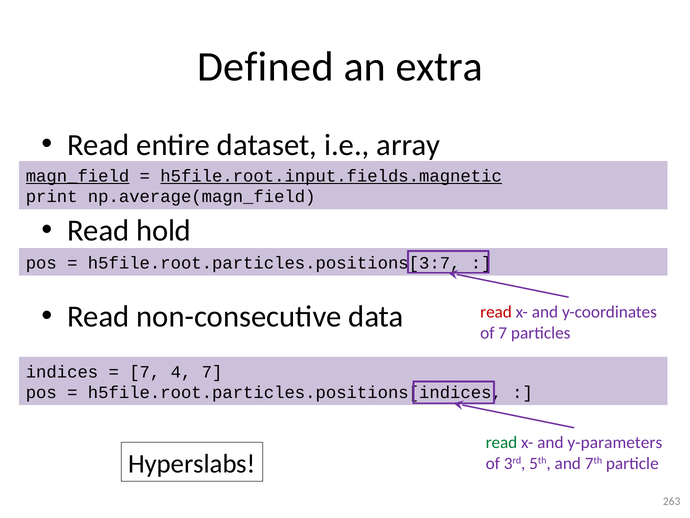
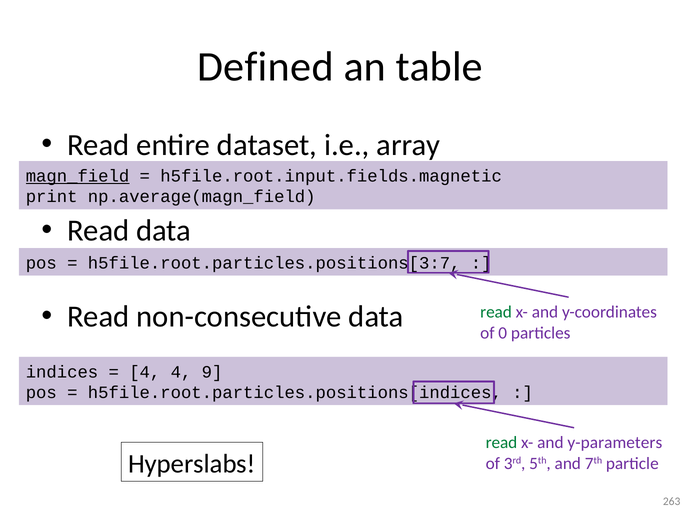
extra: extra -> table
h5file.root.input.fields.magnetic underline: present -> none
Read hold: hold -> data
read at (496, 312) colour: red -> green
of 7: 7 -> 0
7 at (145, 371): 7 -> 4
4 7: 7 -> 9
